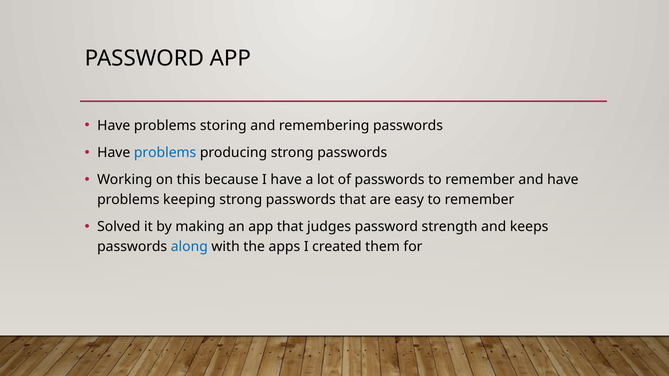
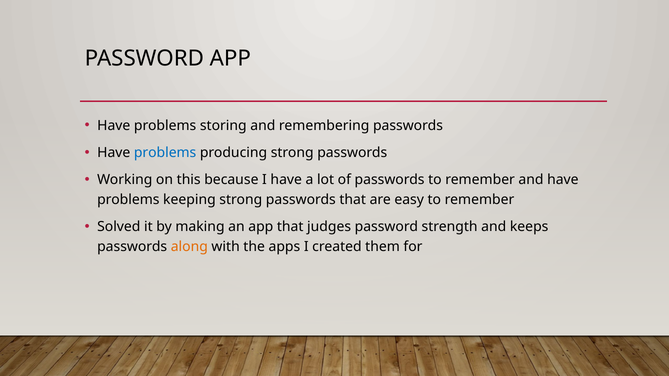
along colour: blue -> orange
